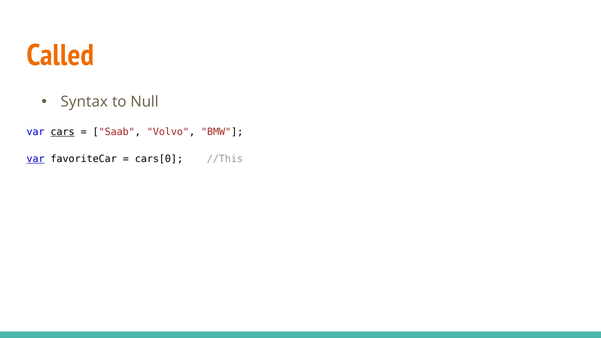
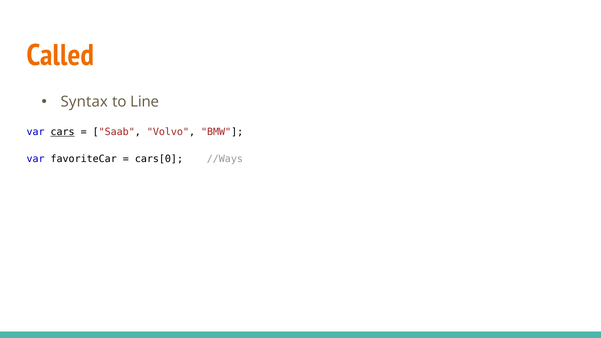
Null: Null -> Line
var at (36, 159) underline: present -> none
//This: //This -> //Ways
